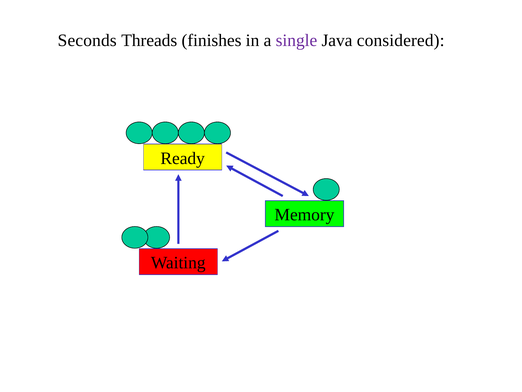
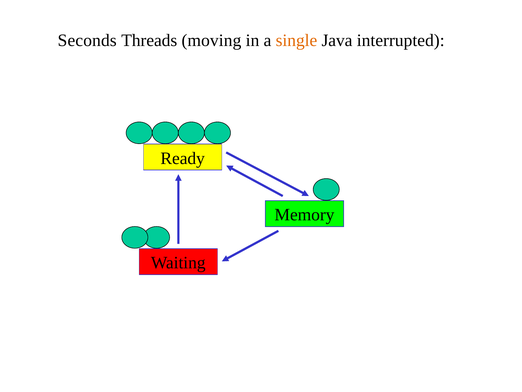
finishes: finishes -> moving
single colour: purple -> orange
considered: considered -> interrupted
